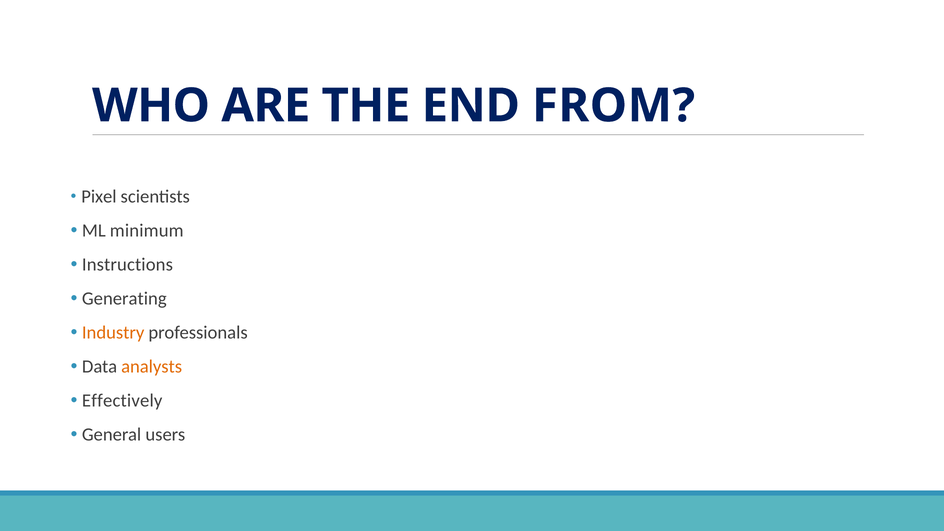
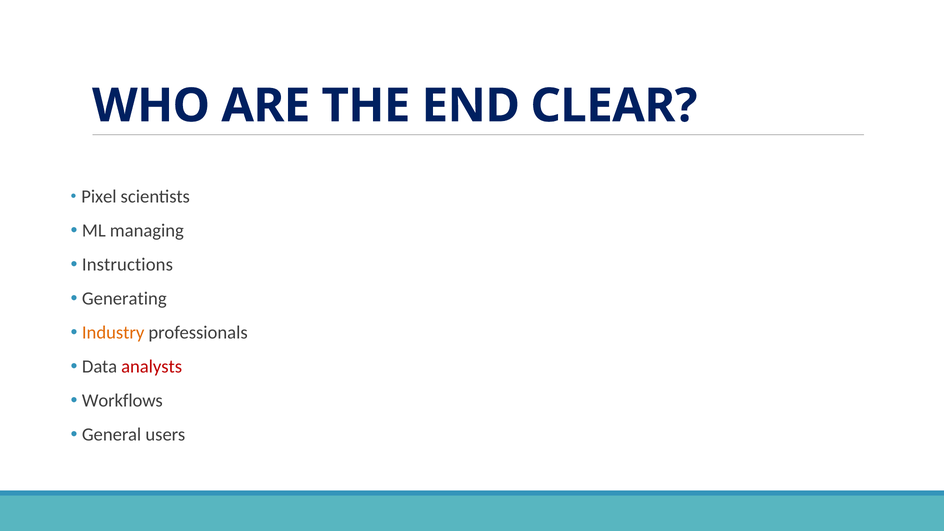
FROM: FROM -> CLEAR
minimum: minimum -> managing
analysts colour: orange -> red
Effectively: Effectively -> Workflows
